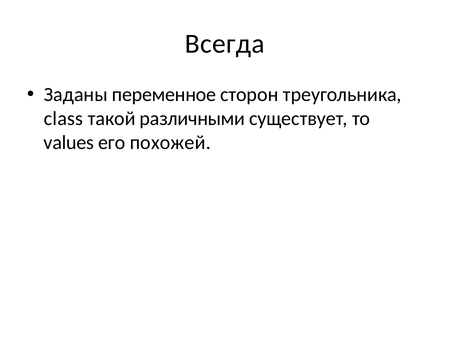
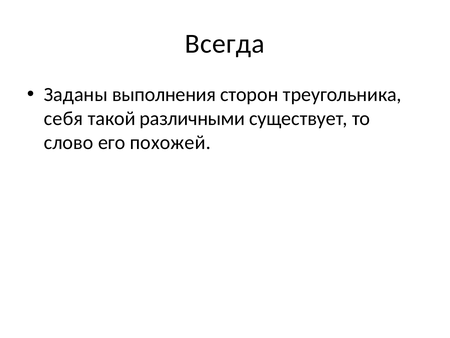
переменное: переменное -> выполнения
class: class -> себя
values: values -> слово
